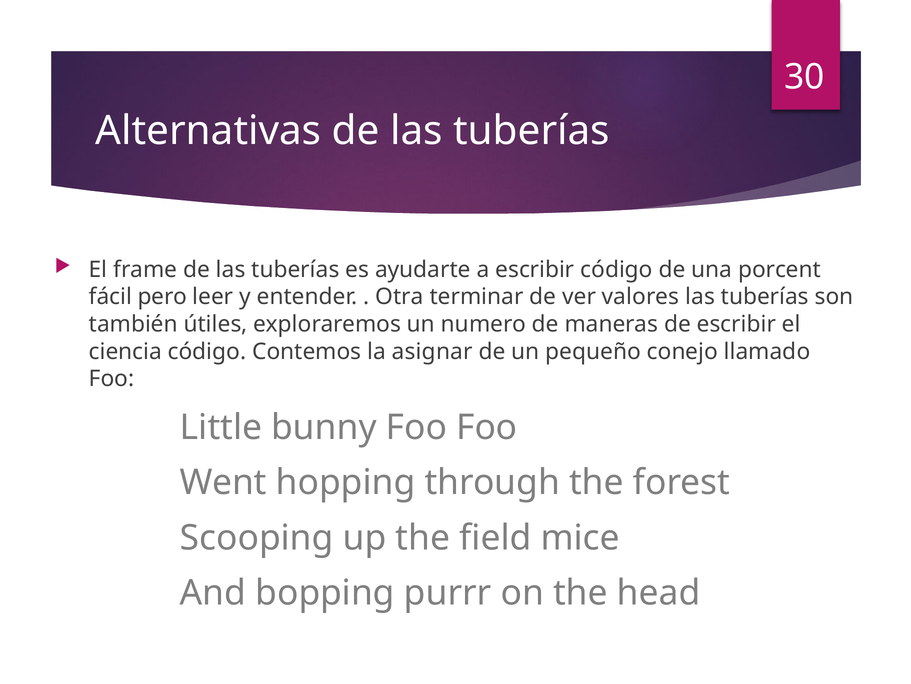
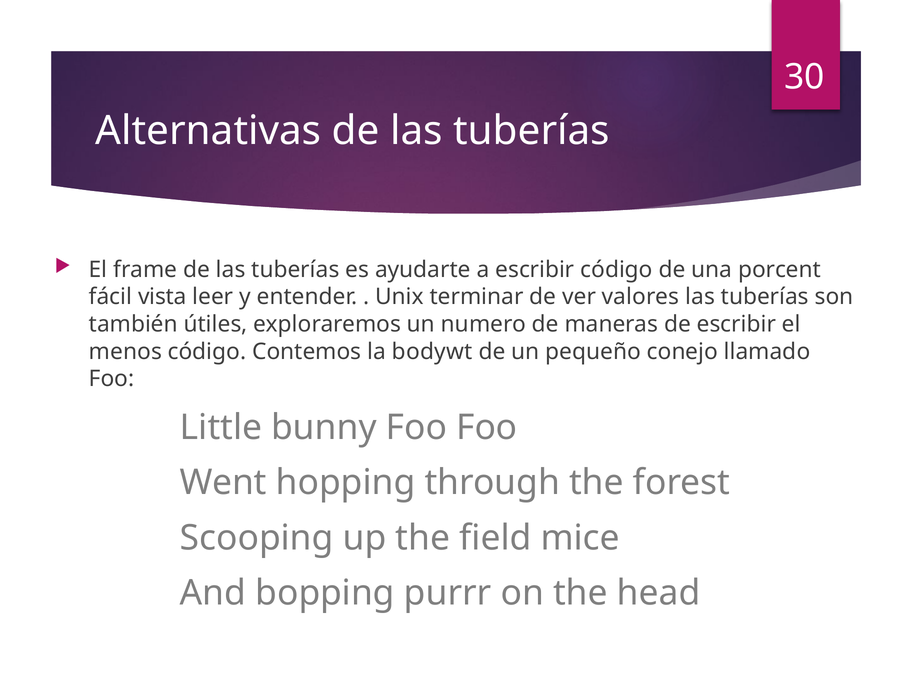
pero: pero -> vista
Otra: Otra -> Unix
ciencia: ciencia -> menos
asignar: asignar -> bodywt
